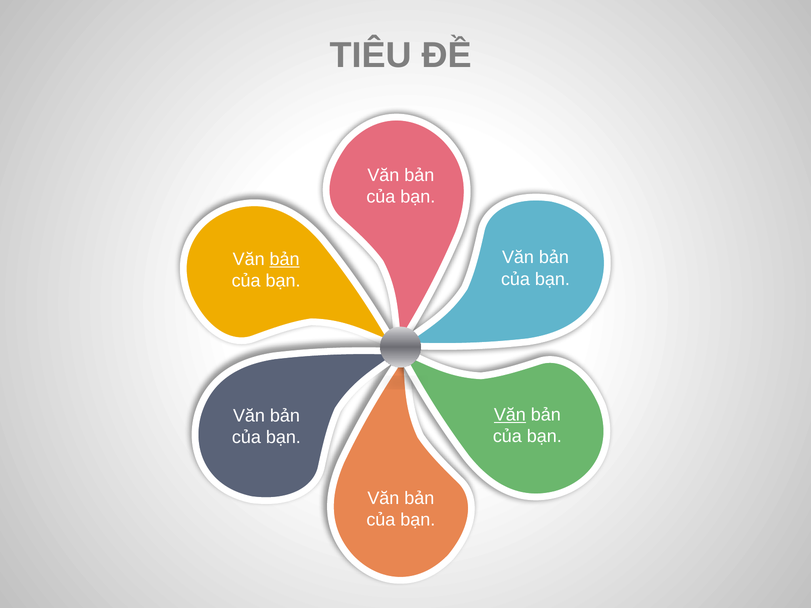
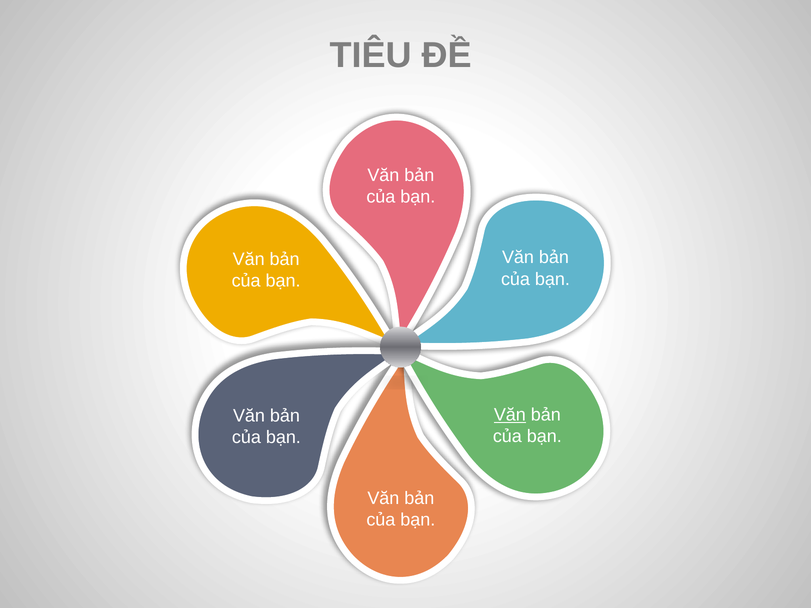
bản at (285, 259) underline: present -> none
